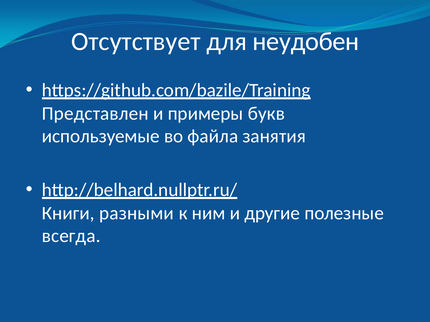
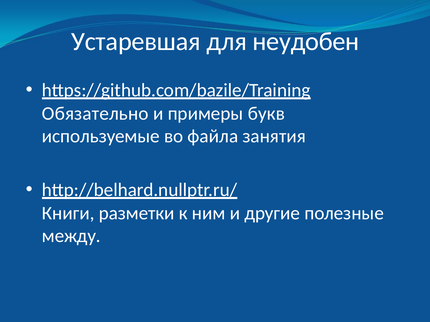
Отсутствует: Отсутствует -> Устаревшая
Представлен: Представлен -> Обязательно
разными: разными -> разметки
всегда: всегда -> между
